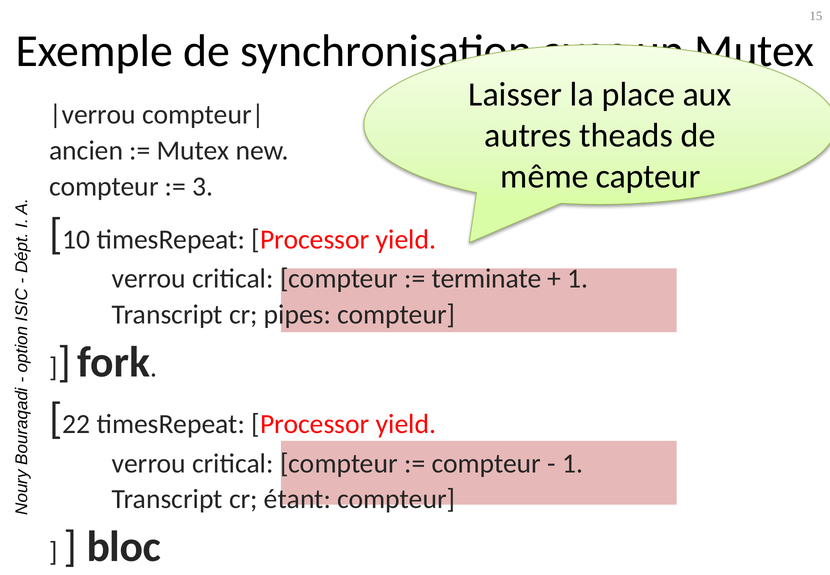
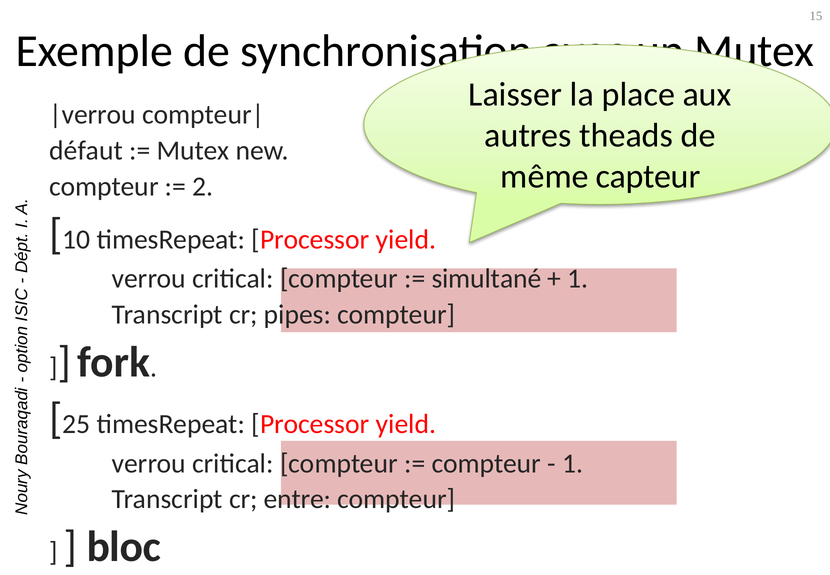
ancien: ancien -> défaut
3: 3 -> 2
terminate: terminate -> simultané
22: 22 -> 25
étant: étant -> entre
